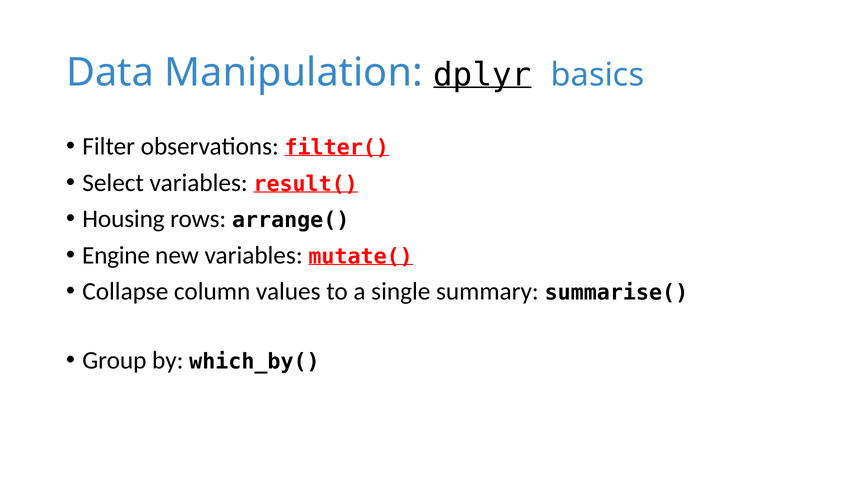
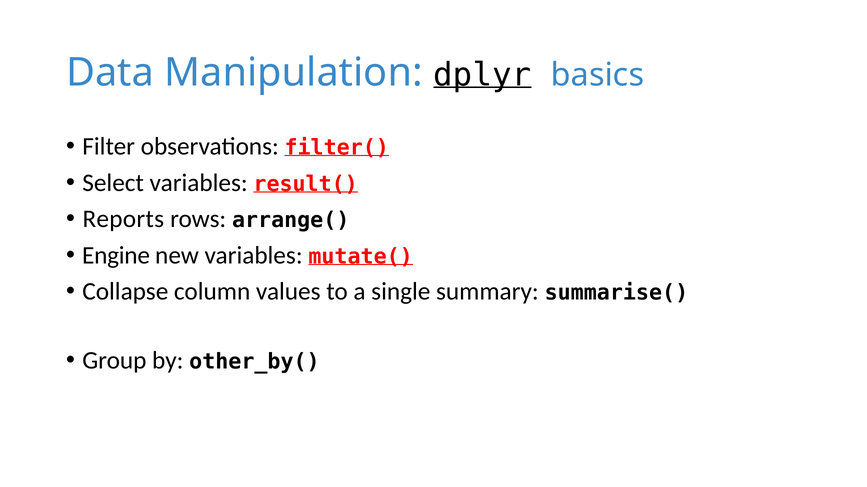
Housing: Housing -> Reports
which_by(: which_by( -> other_by(
